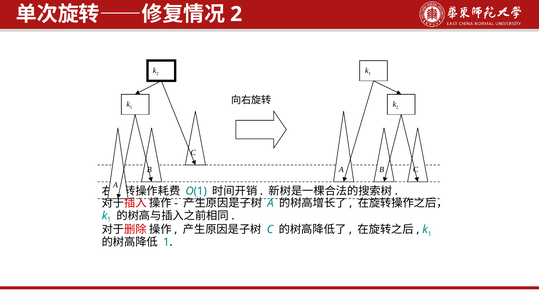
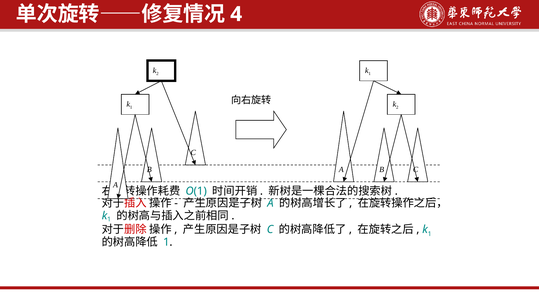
2 at (236, 14): 2 -> 4
